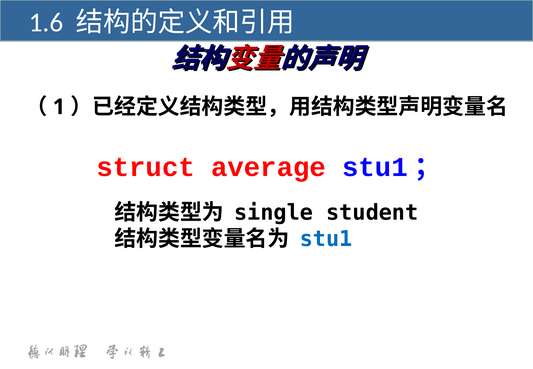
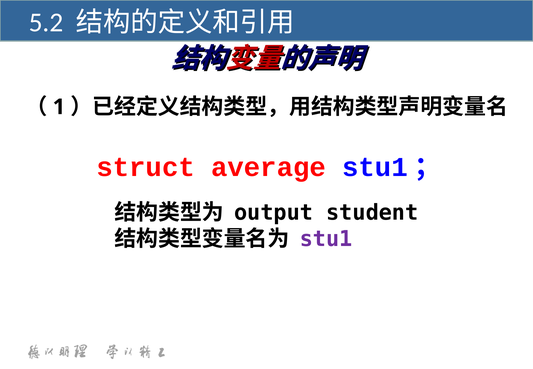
1.6: 1.6 -> 5.2
single: single -> output
stu1 colour: blue -> purple
